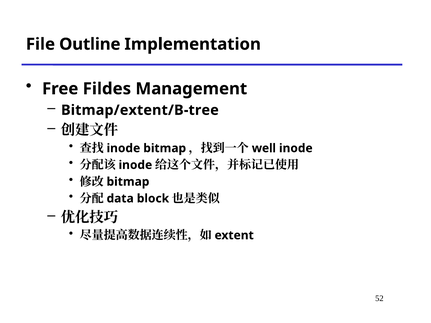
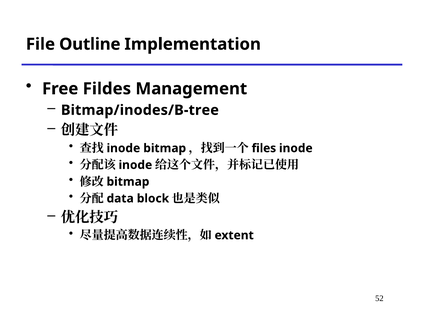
Bitmap/extent/B-tree: Bitmap/extent/B-tree -> Bitmap/inodes/B-tree
well: well -> files
